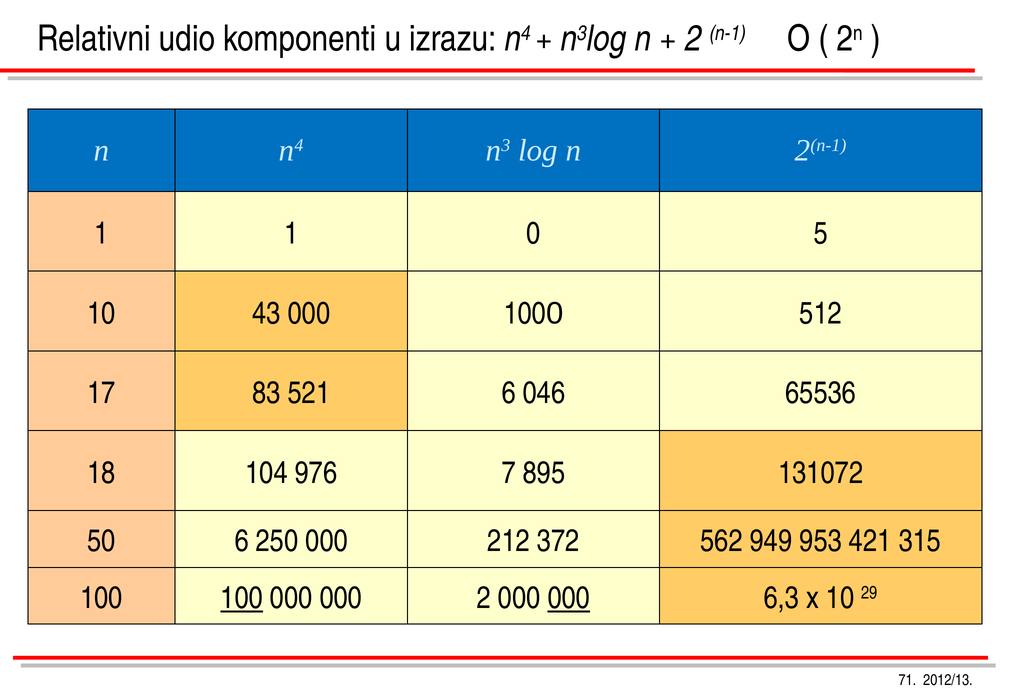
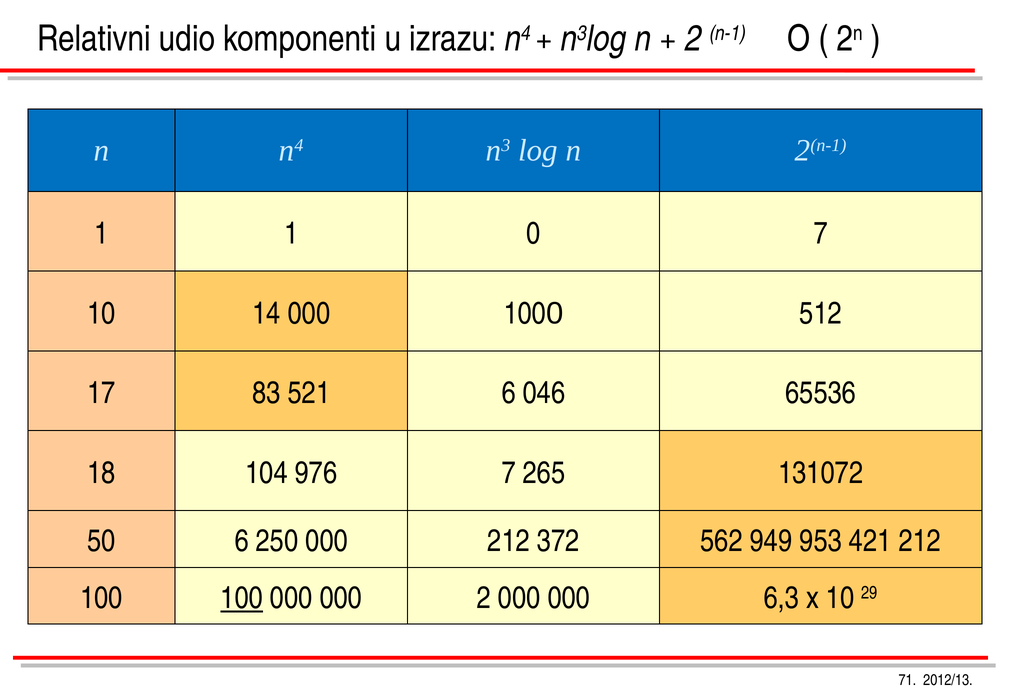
0 5: 5 -> 7
43: 43 -> 14
895: 895 -> 265
421 315: 315 -> 212
000 at (569, 598) underline: present -> none
